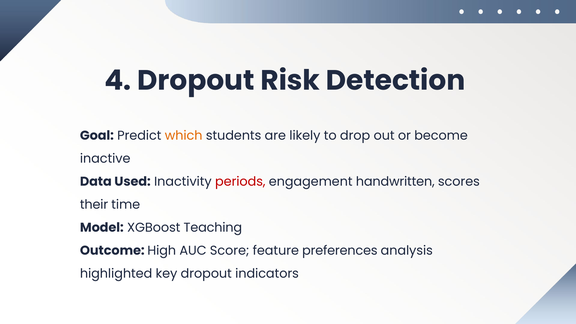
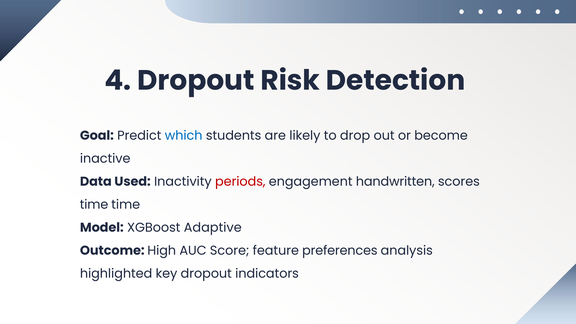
which colour: orange -> blue
their at (94, 205): their -> time
Teaching: Teaching -> Adaptive
